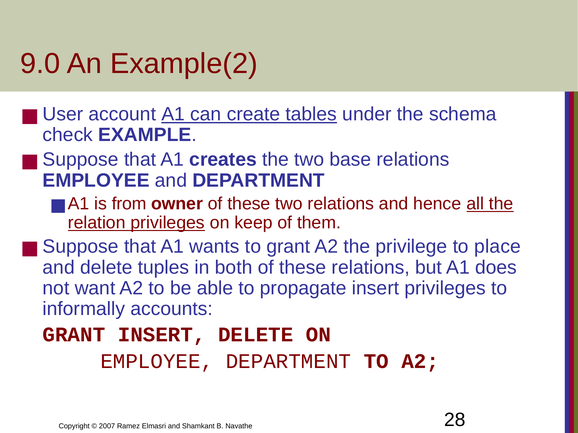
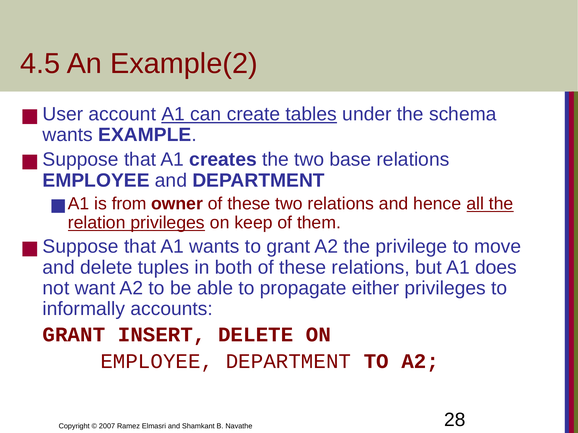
9.0: 9.0 -> 4.5
check at (68, 135): check -> wants
place: place -> move
propagate insert: insert -> either
